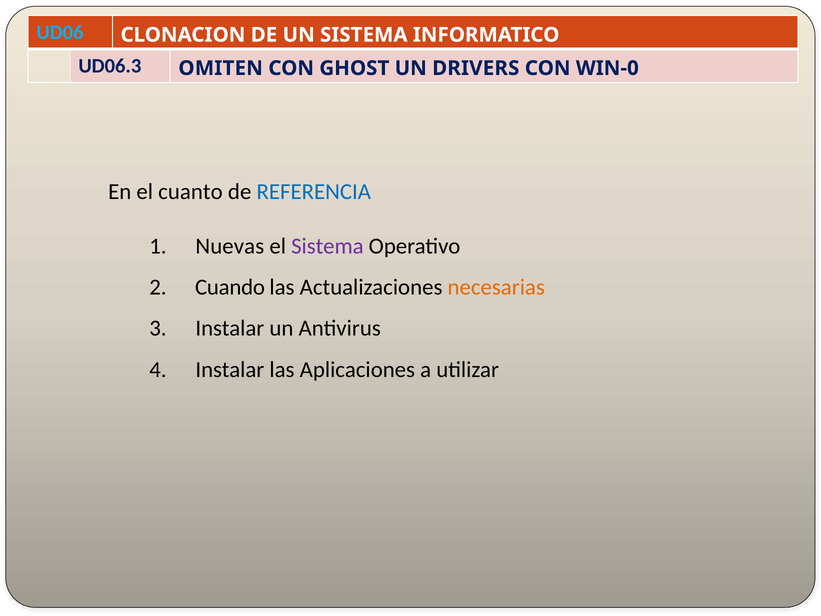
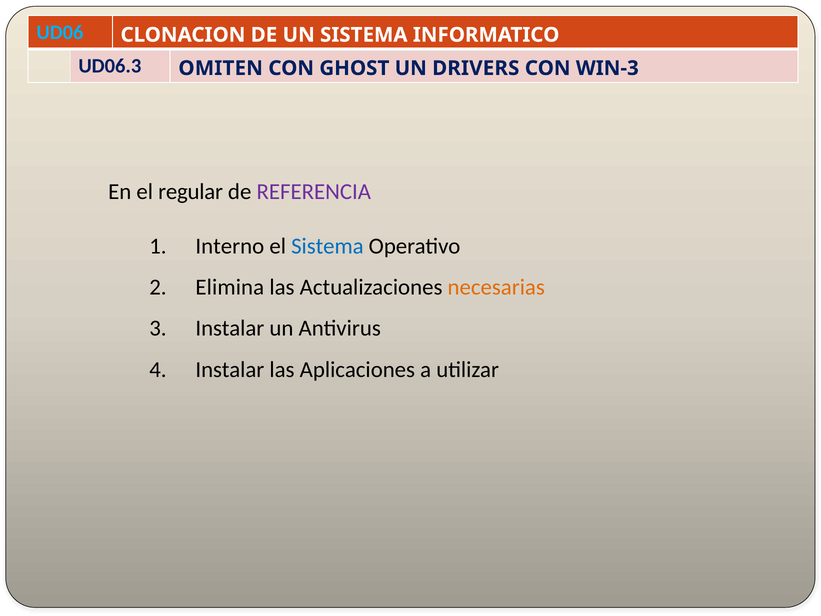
WIN-0: WIN-0 -> WIN-3
cuanto: cuanto -> regular
REFERENCIA colour: blue -> purple
Nuevas: Nuevas -> Interno
Sistema at (327, 246) colour: purple -> blue
Cuando: Cuando -> Elimina
